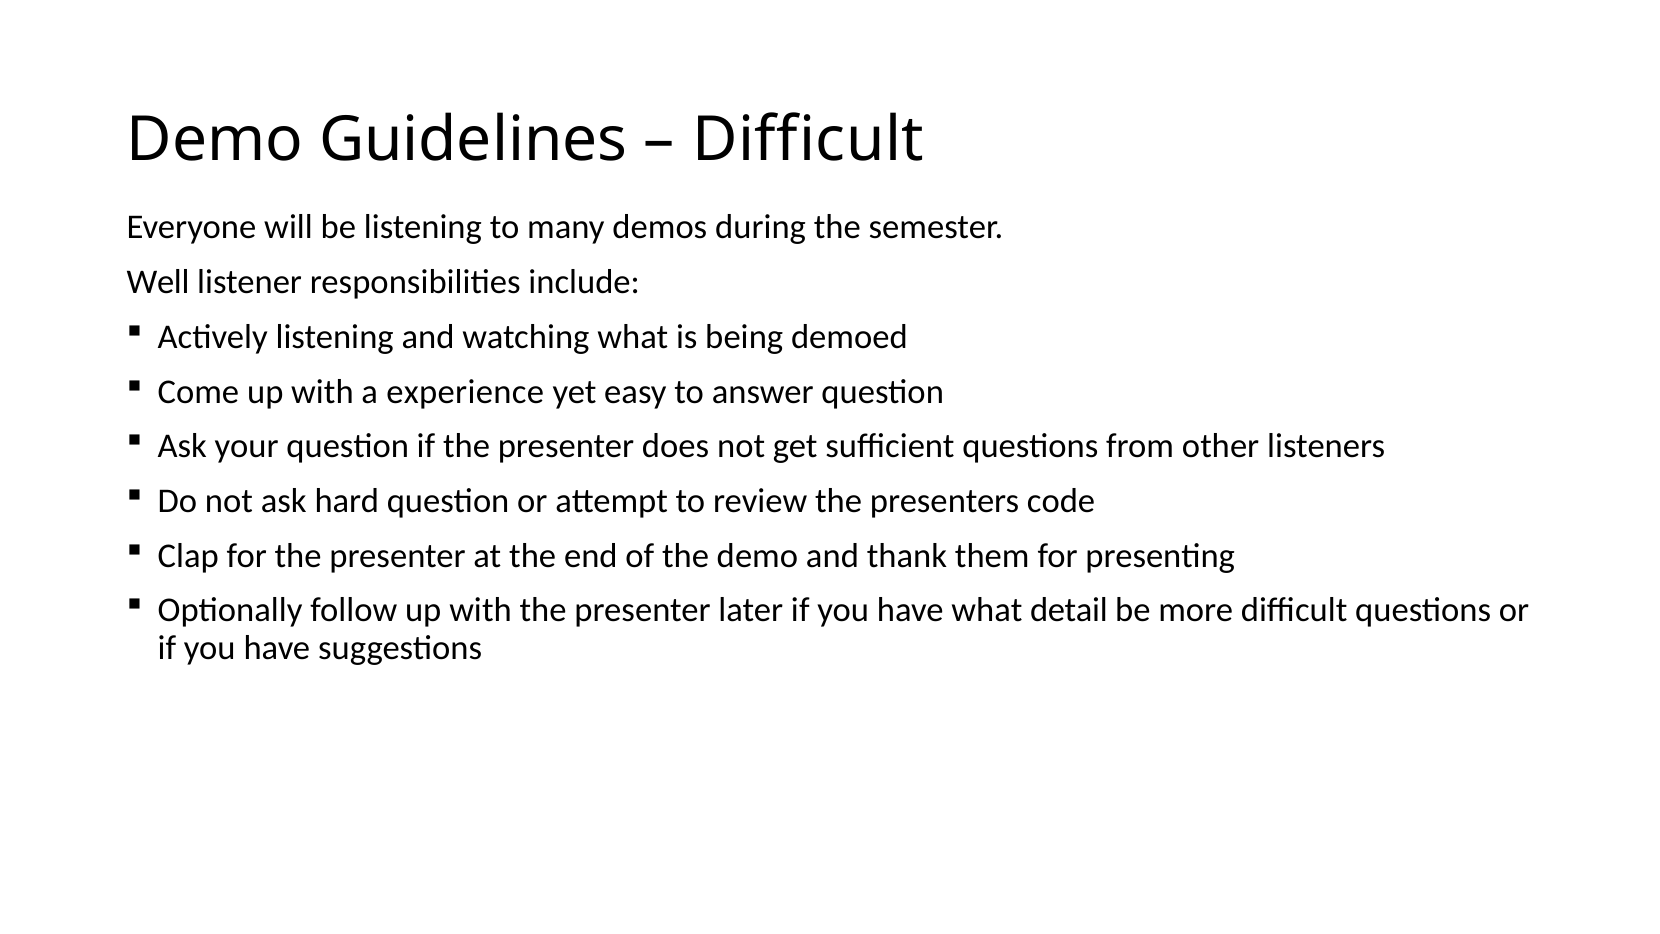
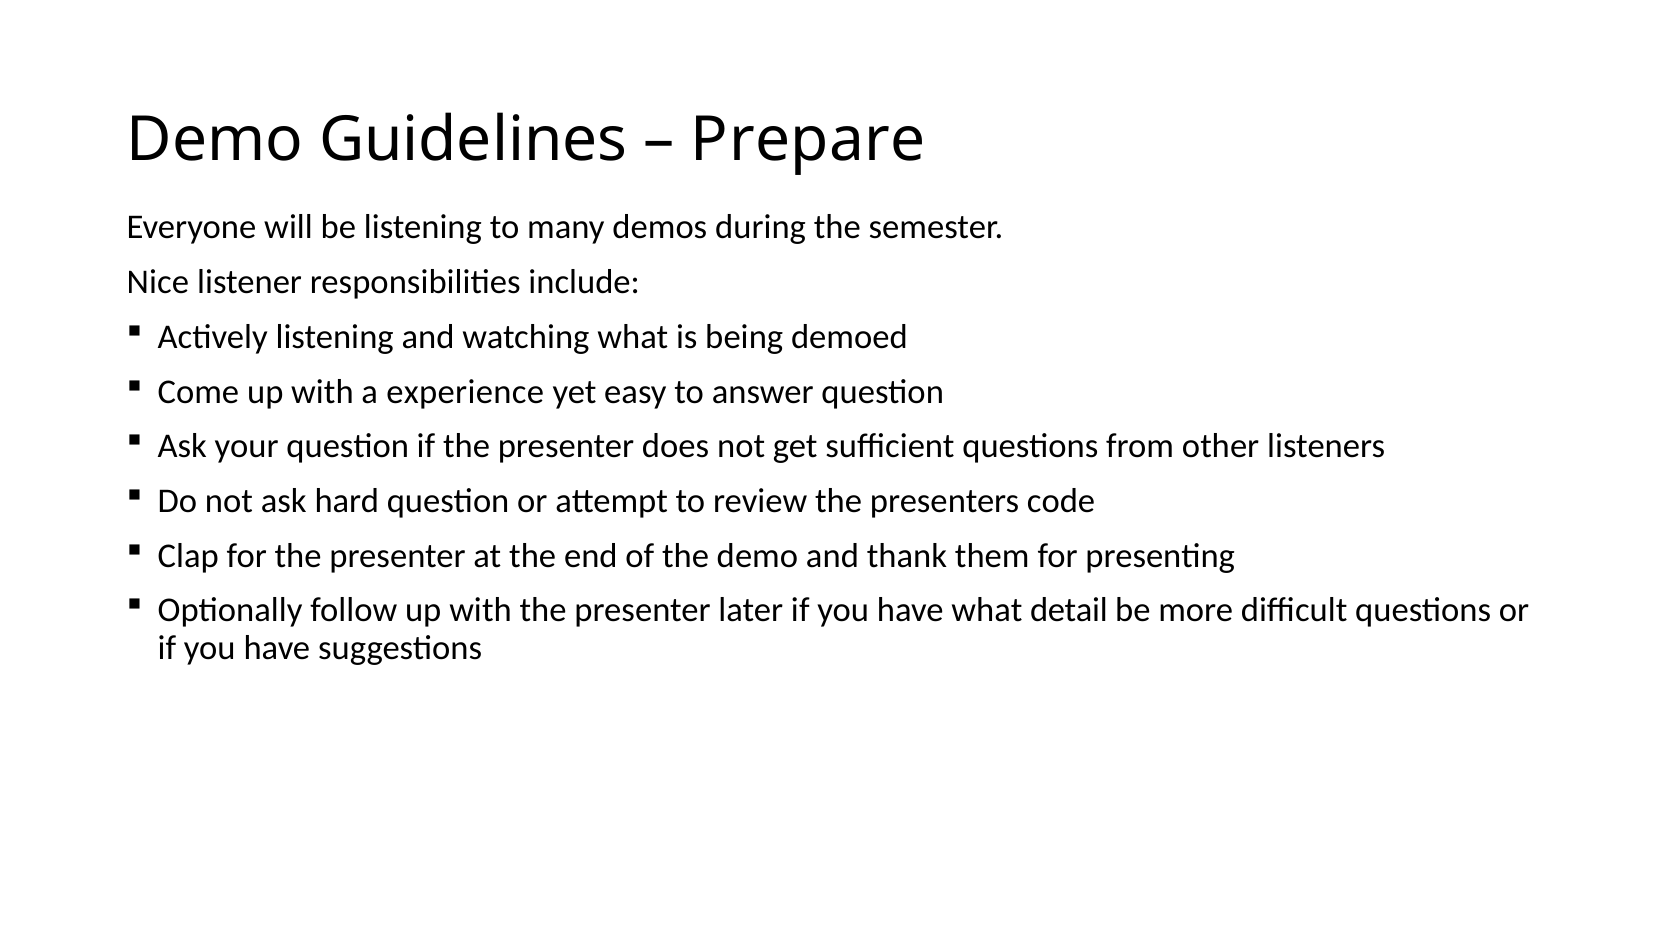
Difficult at (808, 139): Difficult -> Prepare
Well: Well -> Nice
